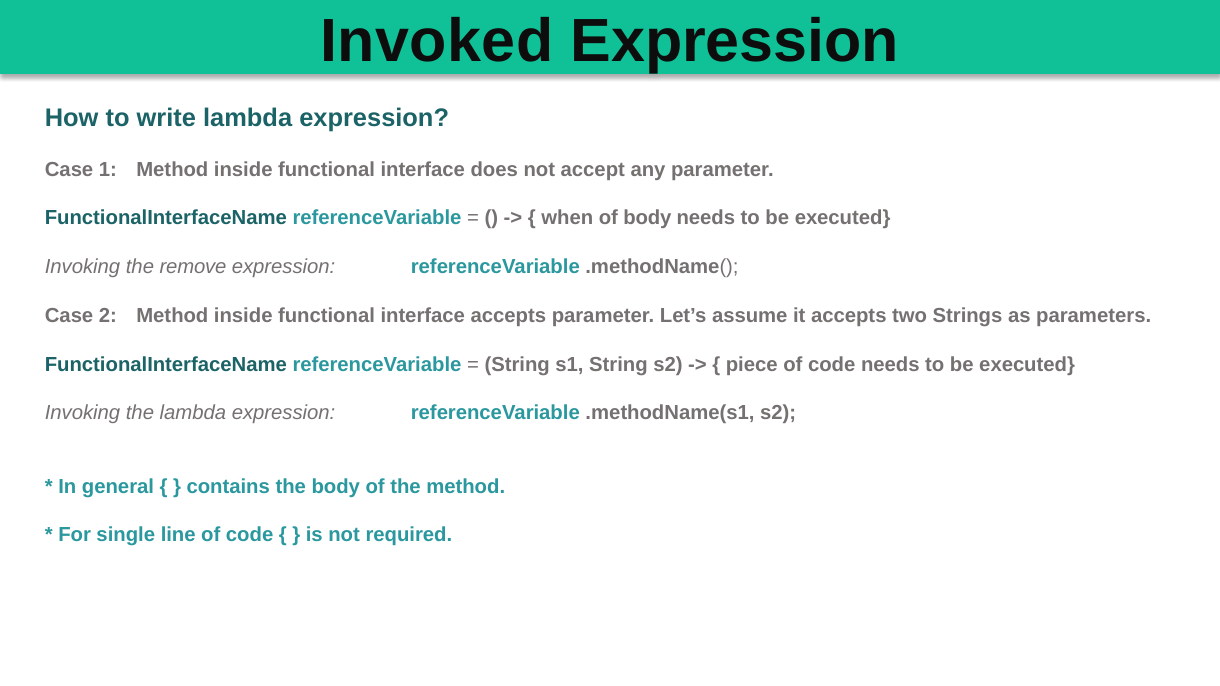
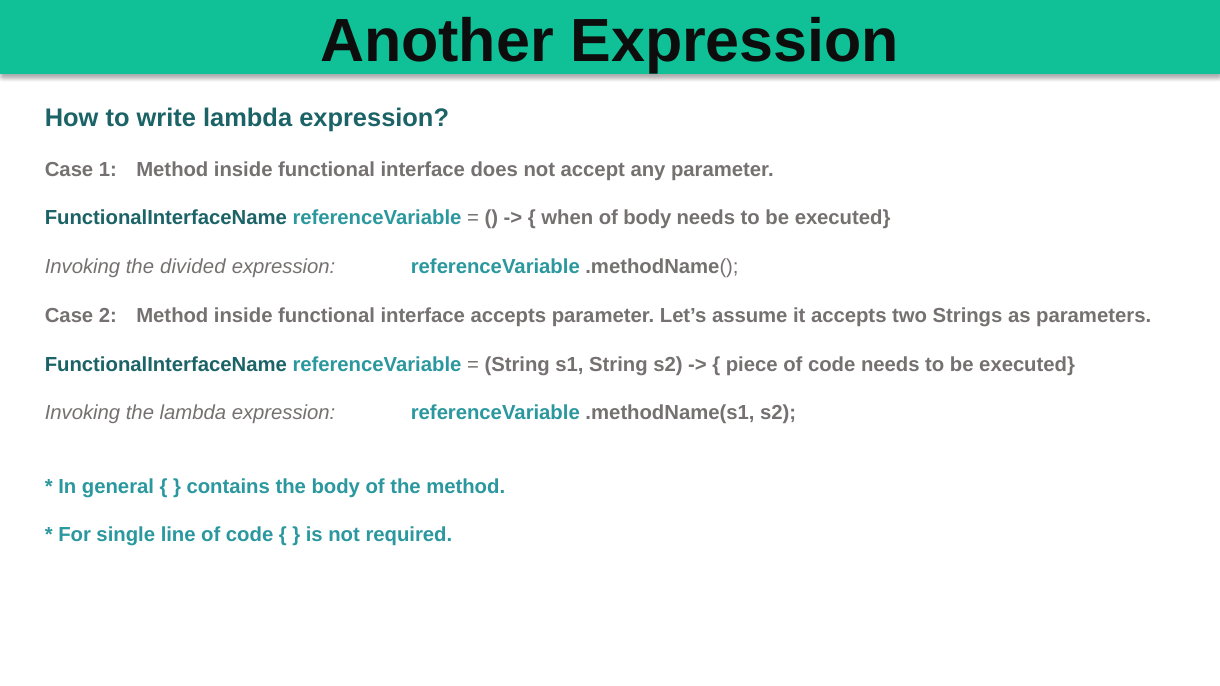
Invoked: Invoked -> Another
remove: remove -> divided
